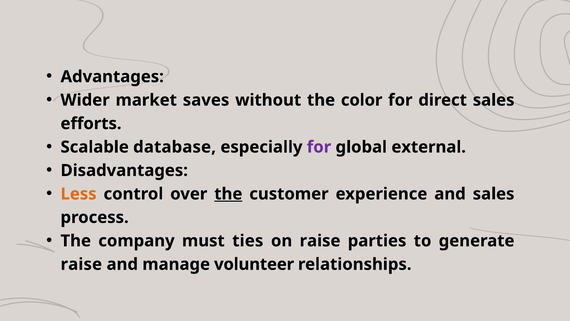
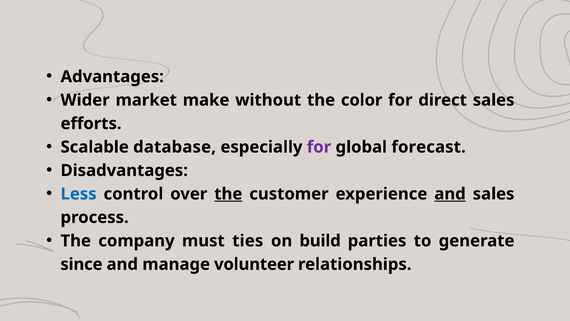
saves: saves -> make
external: external -> forecast
Less colour: orange -> blue
and at (450, 194) underline: none -> present
on raise: raise -> build
raise at (81, 264): raise -> since
